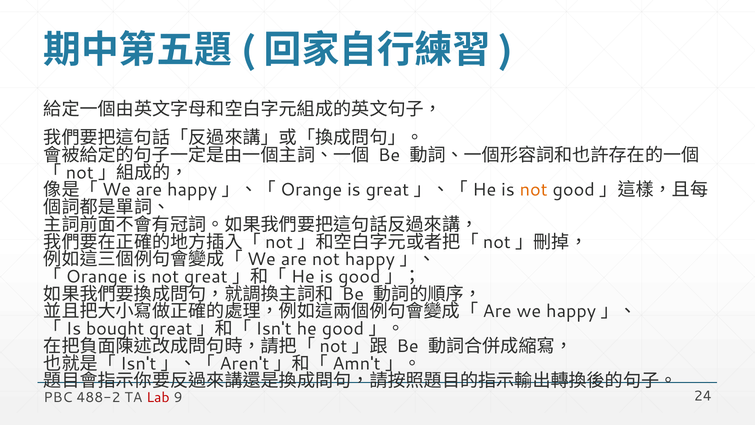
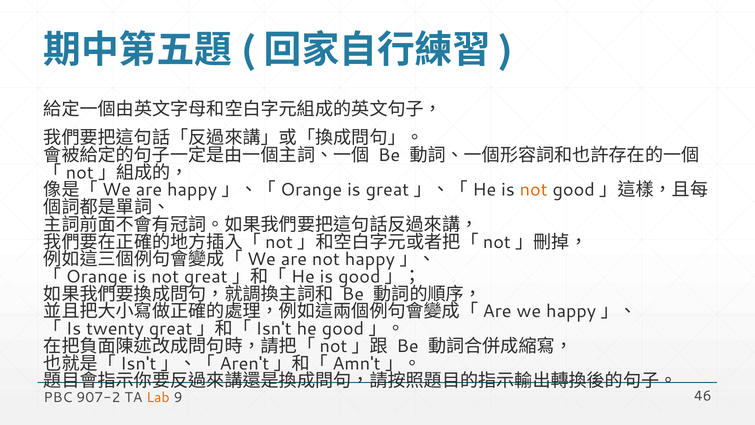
bought: bought -> twenty
488-2: 488-2 -> 907-2
Lab colour: red -> orange
24: 24 -> 46
